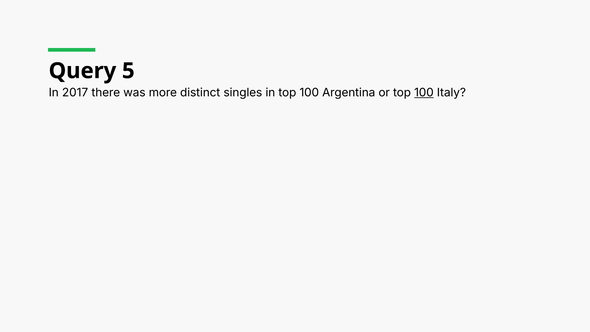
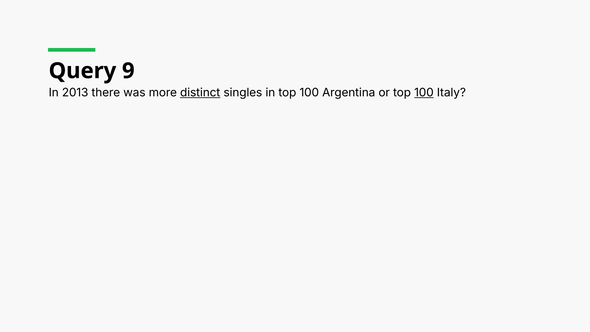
5: 5 -> 9
2017: 2017 -> 2013
distinct underline: none -> present
